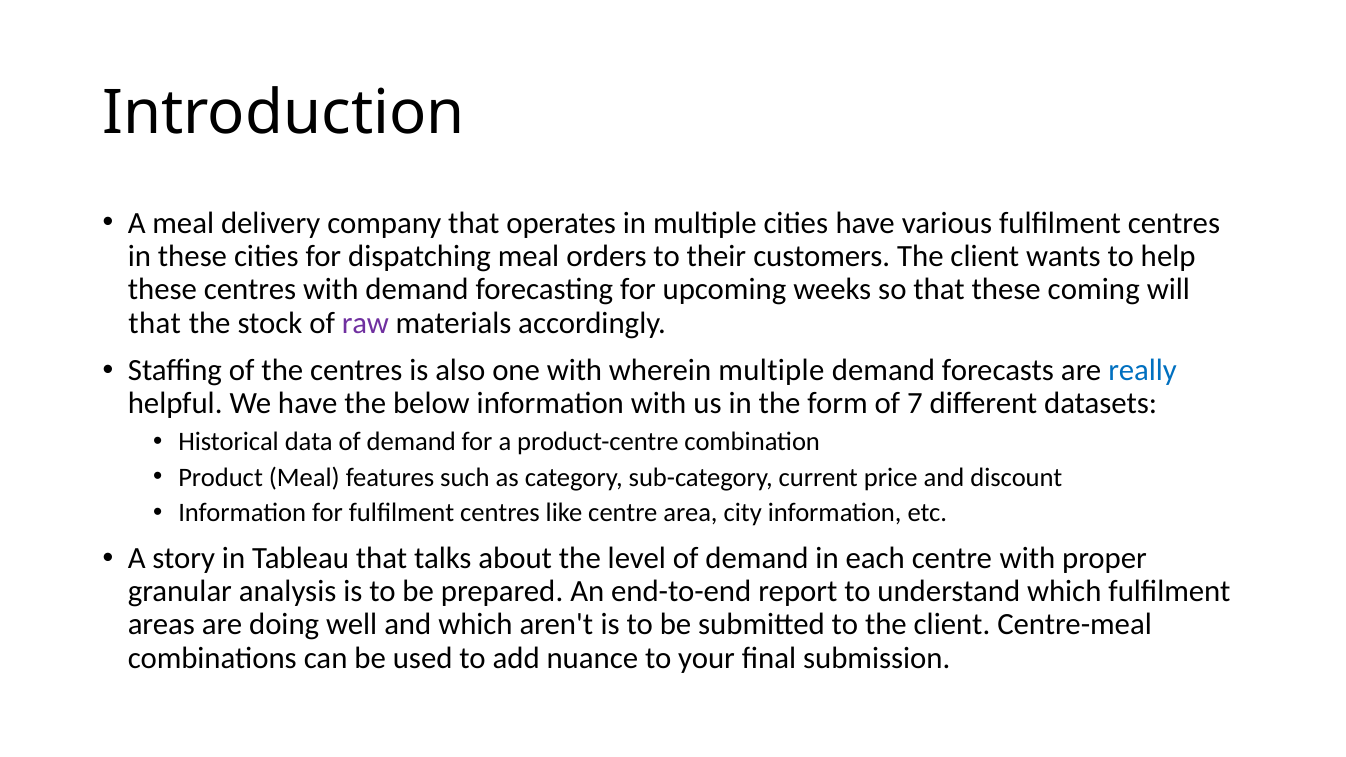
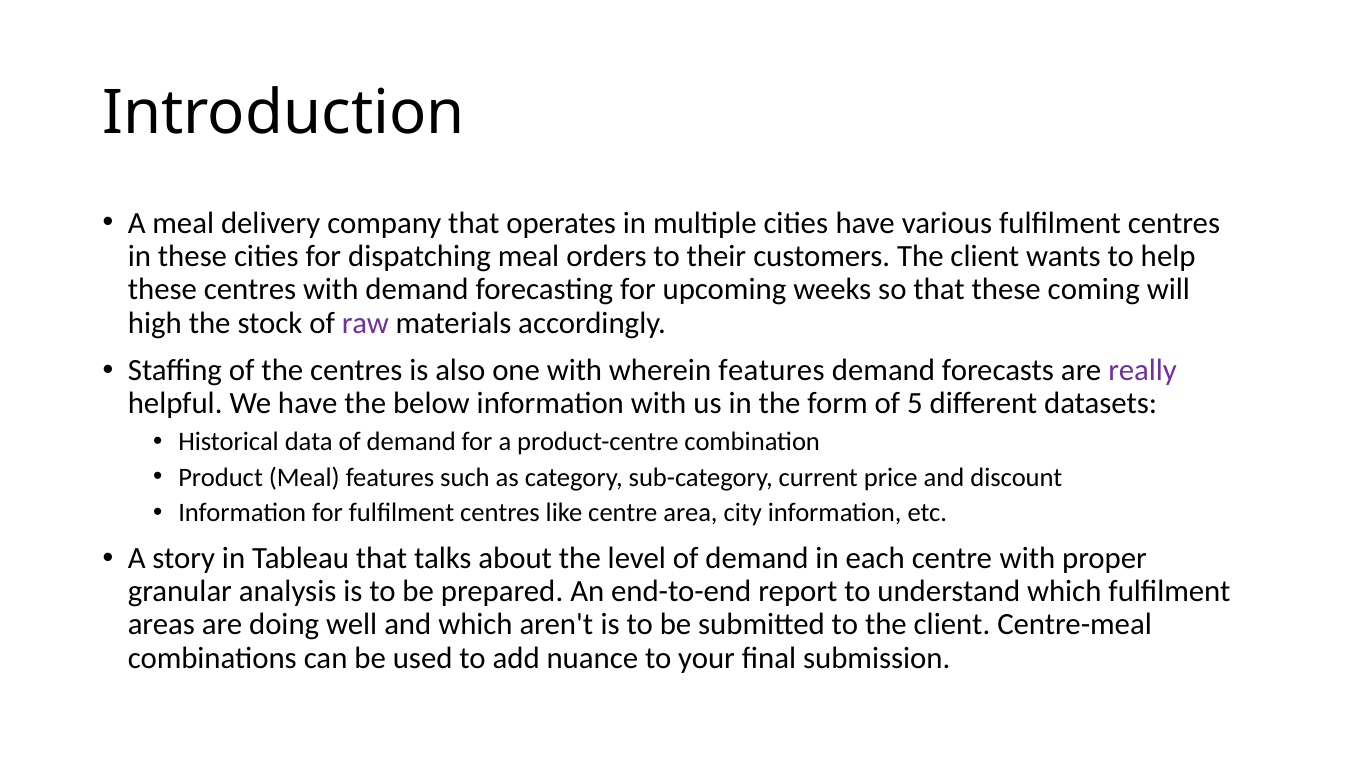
that at (155, 323): that -> high
wherein multiple: multiple -> features
really colour: blue -> purple
7: 7 -> 5
